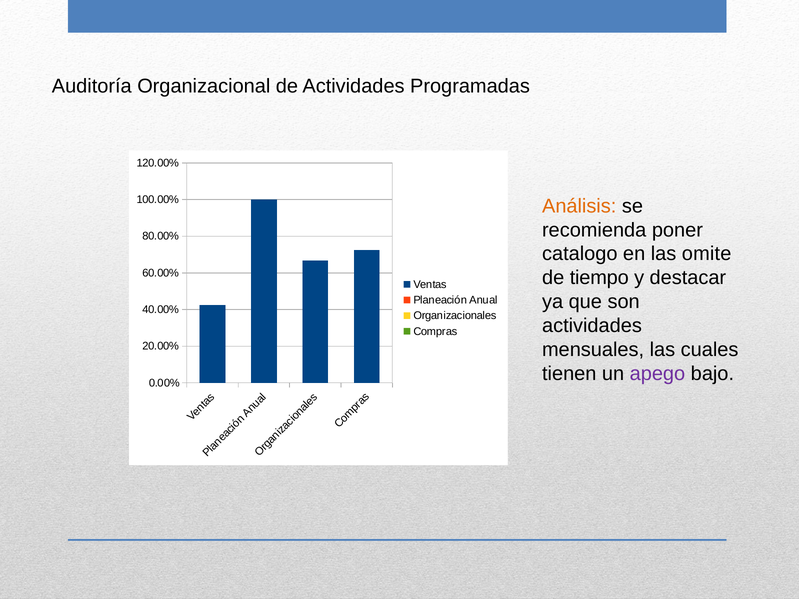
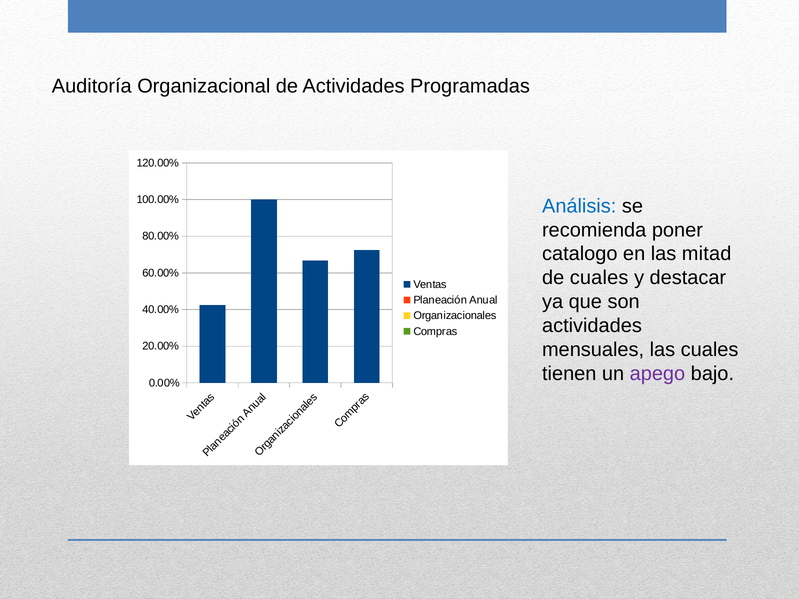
Análisis colour: orange -> blue
omite: omite -> mitad
de tiempo: tiempo -> cuales
